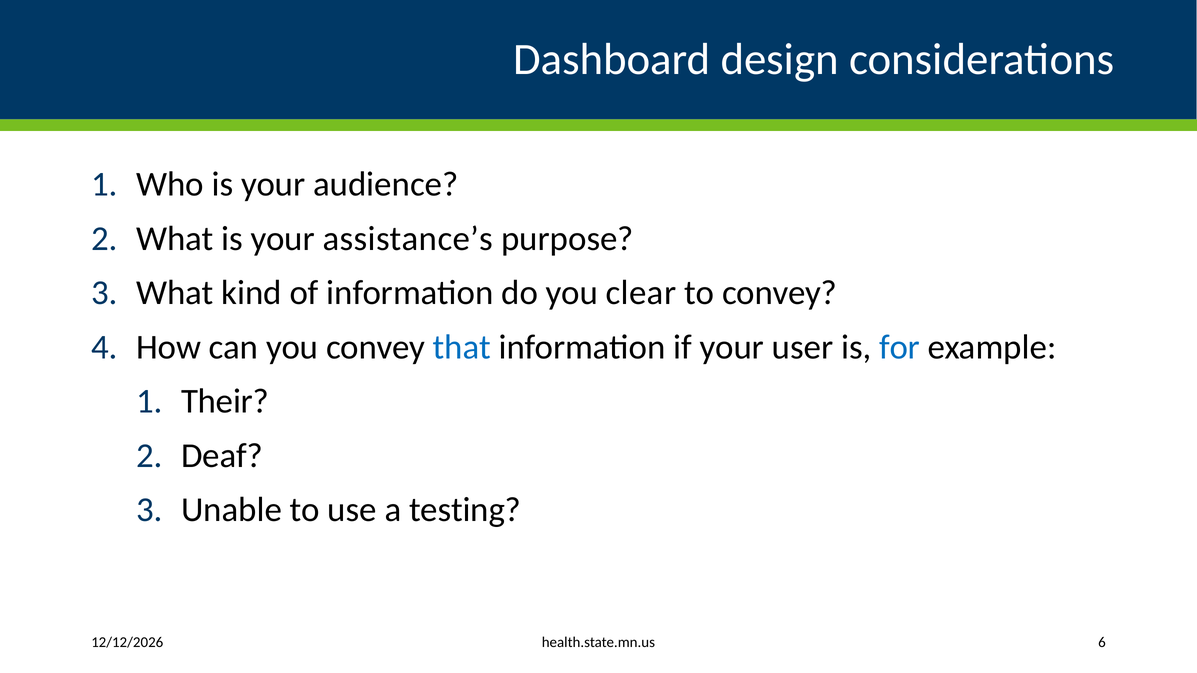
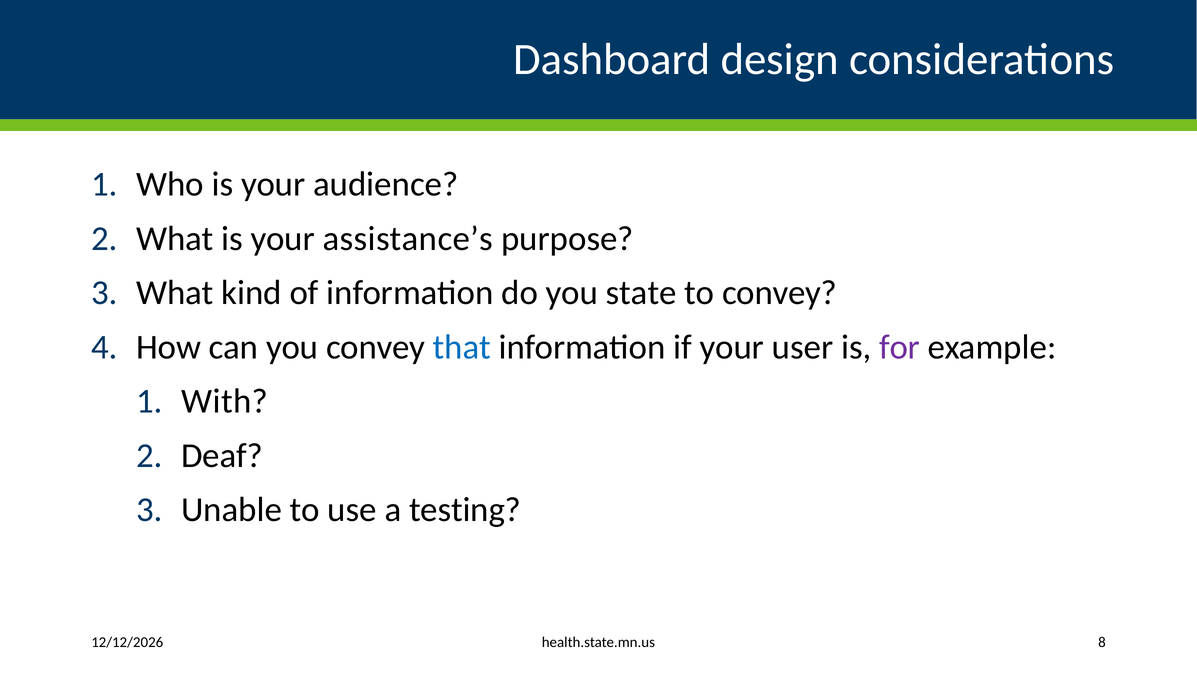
clear: clear -> state
for colour: blue -> purple
Their: Their -> With
6: 6 -> 8
